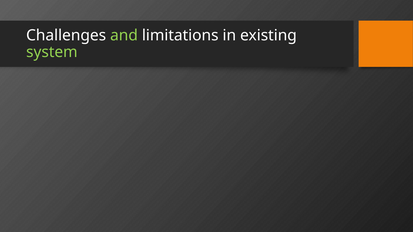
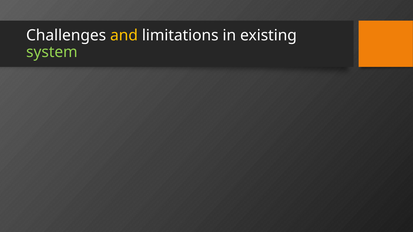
and colour: light green -> yellow
